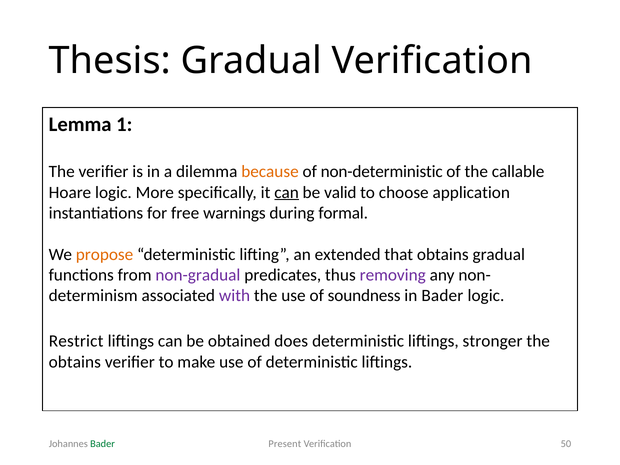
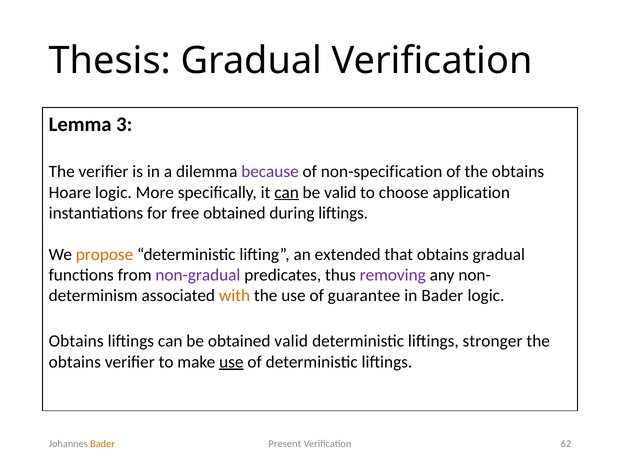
1: 1 -> 3
because colour: orange -> purple
non-deterministic: non-deterministic -> non-specification
of the callable: callable -> obtains
free warnings: warnings -> obtained
during formal: formal -> liftings
with colour: purple -> orange
soundness: soundness -> guarantee
Restrict at (76, 341): Restrict -> Obtains
obtained does: does -> valid
use at (231, 362) underline: none -> present
50: 50 -> 62
Bader at (103, 444) colour: green -> orange
